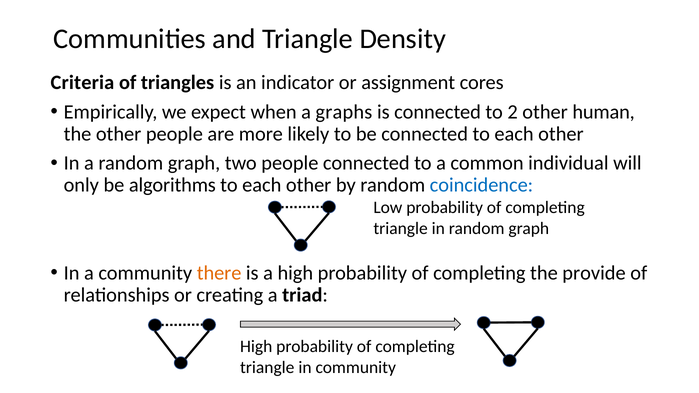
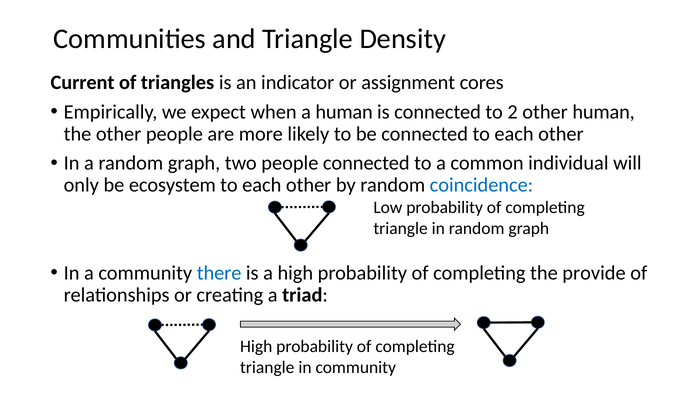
Criteria: Criteria -> Current
a graphs: graphs -> human
algorithms: algorithms -> ecosystem
there colour: orange -> blue
